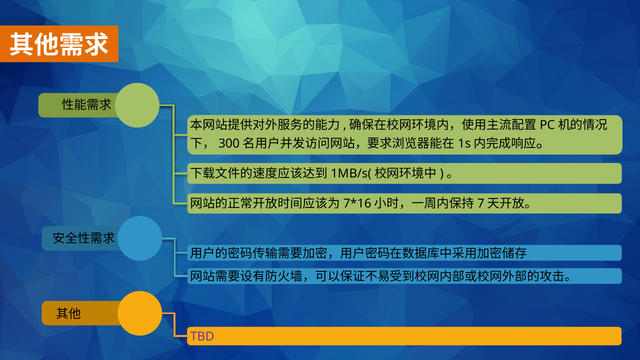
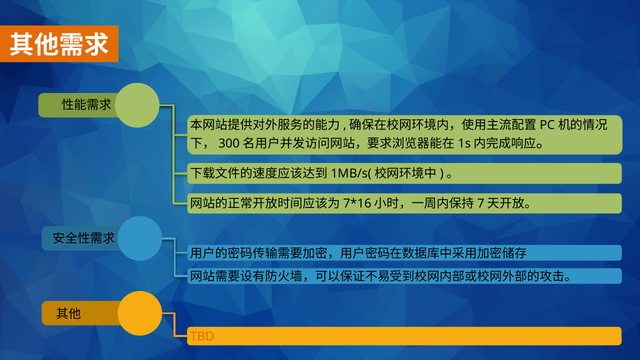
TBD colour: purple -> orange
